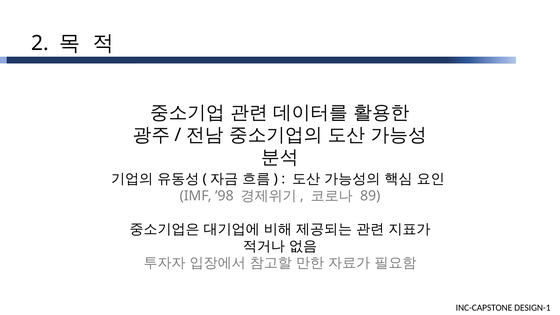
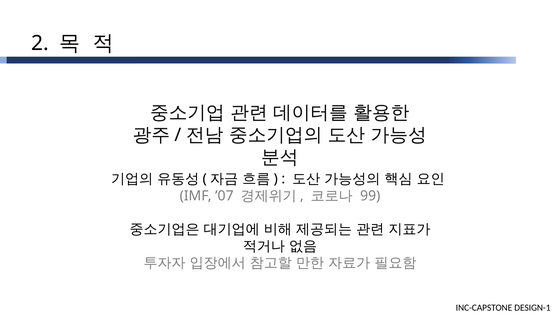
’98: ’98 -> ’07
89: 89 -> 99
